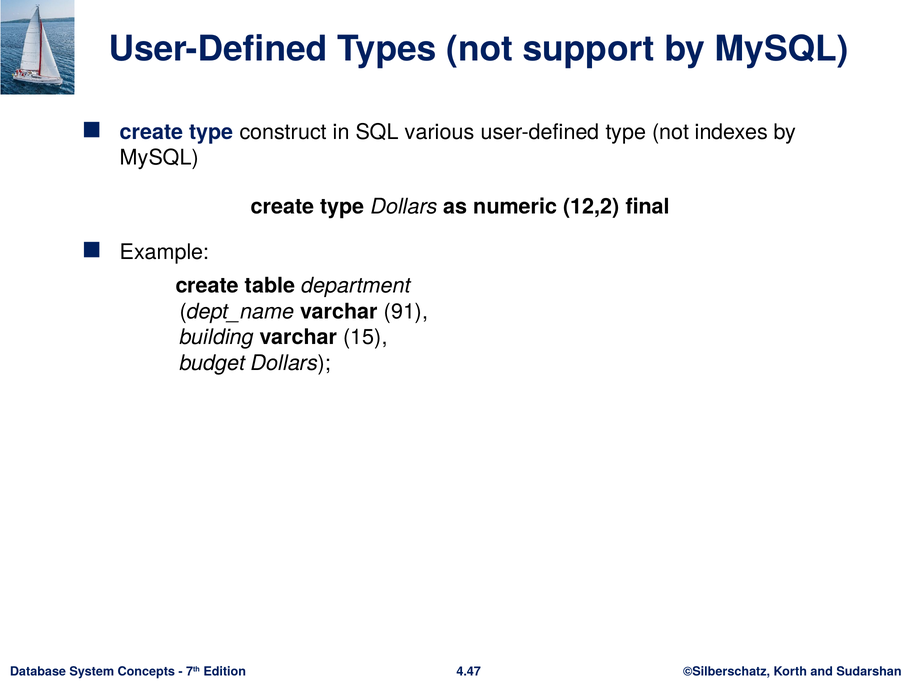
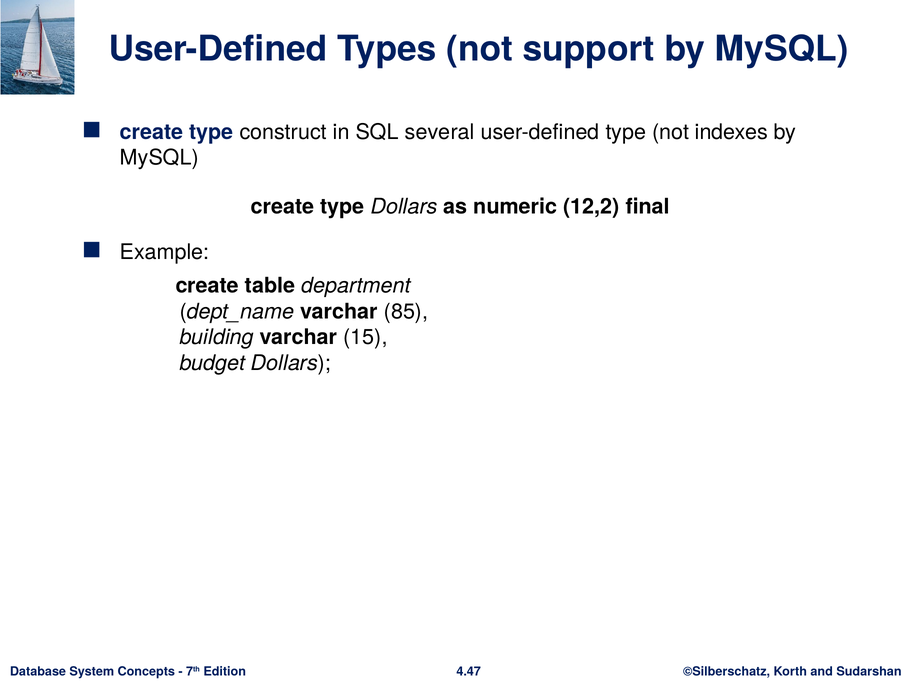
various: various -> several
91: 91 -> 85
